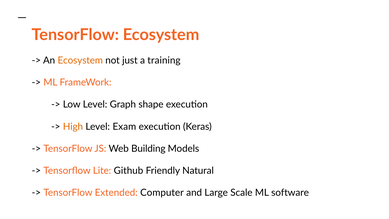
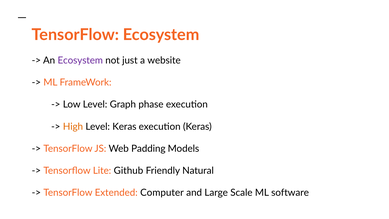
Ecosystem at (80, 60) colour: orange -> purple
training: training -> website
shape: shape -> phase
Level Exam: Exam -> Keras
Building: Building -> Padding
